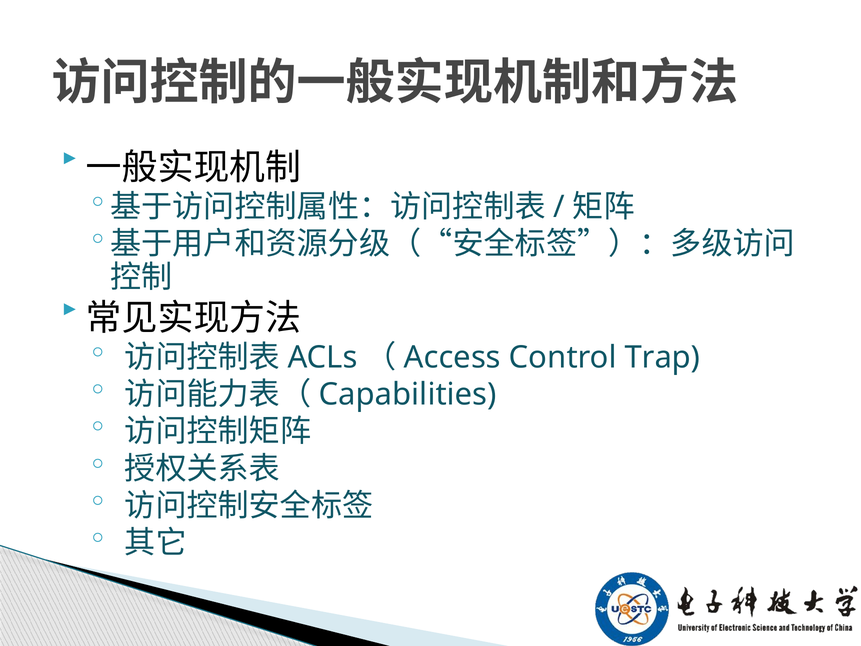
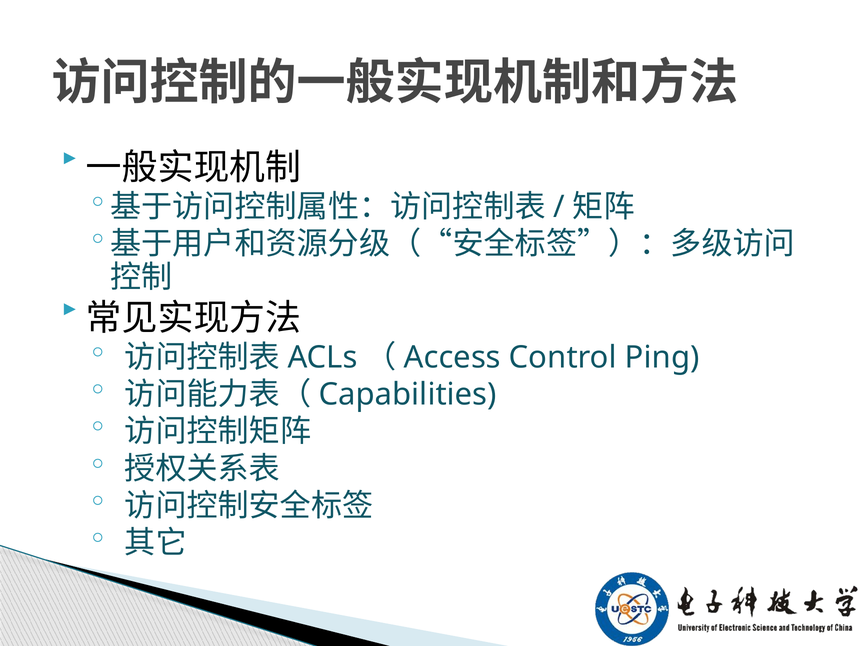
Trap: Trap -> Ping
